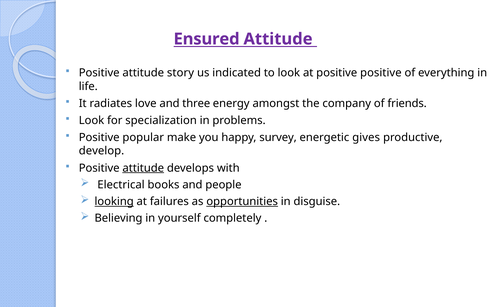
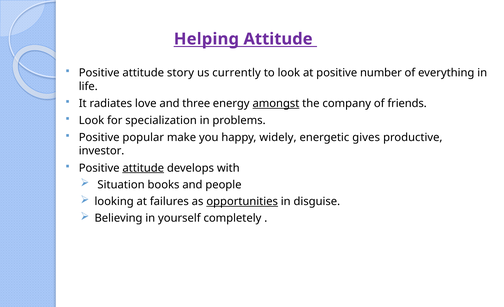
Ensured: Ensured -> Helping
indicated: indicated -> currently
positive positive: positive -> number
amongst underline: none -> present
survey: survey -> widely
develop: develop -> investor
Electrical: Electrical -> Situation
looking underline: present -> none
